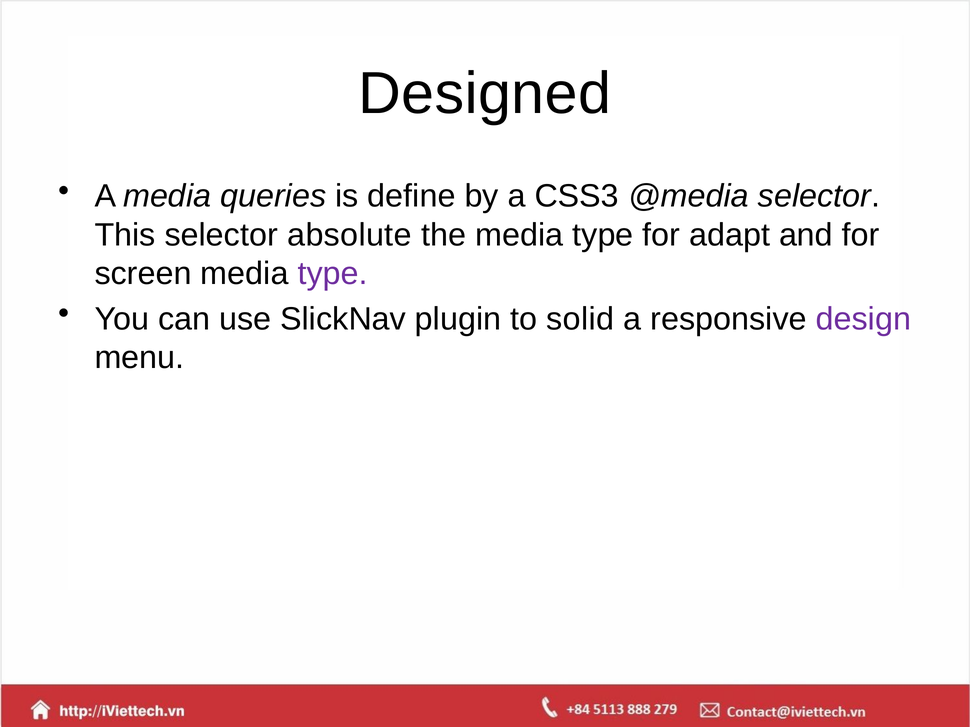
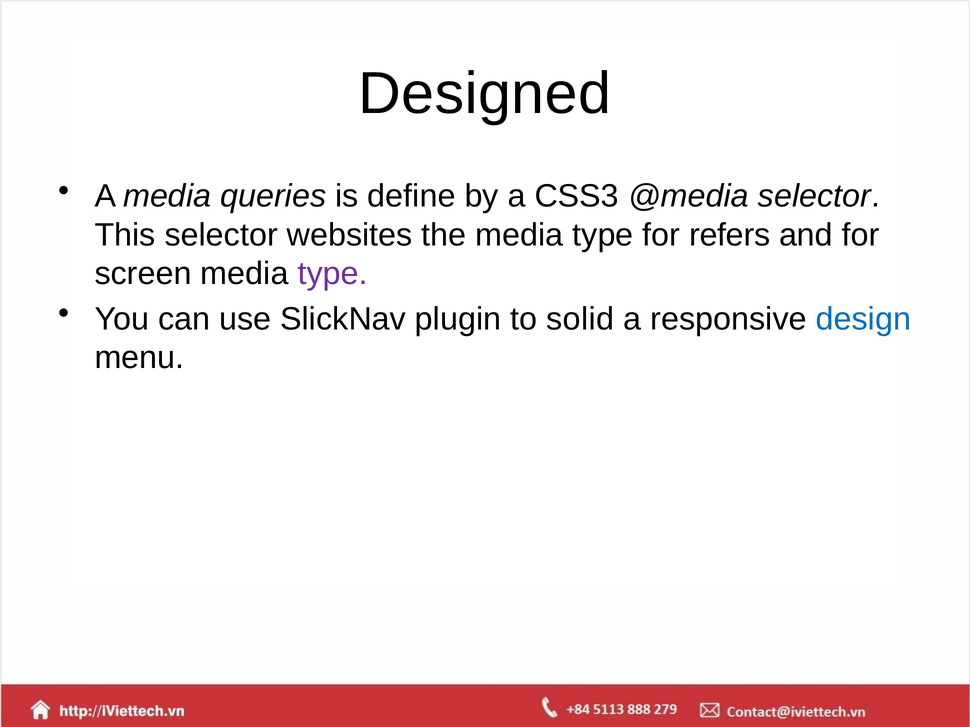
absolute: absolute -> websites
adapt: adapt -> refers
design colour: purple -> blue
